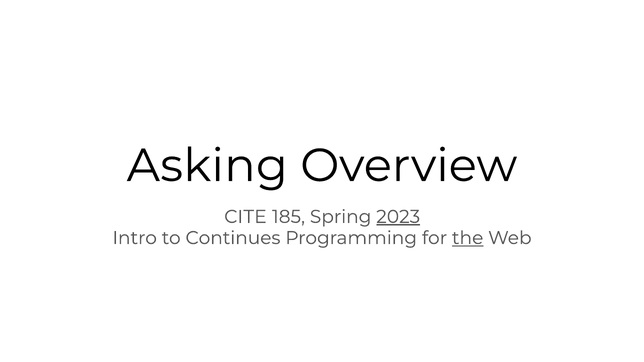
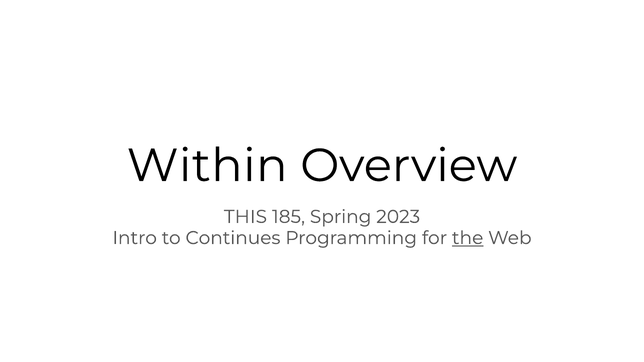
Asking: Asking -> Within
CITE: CITE -> THIS
2023 underline: present -> none
